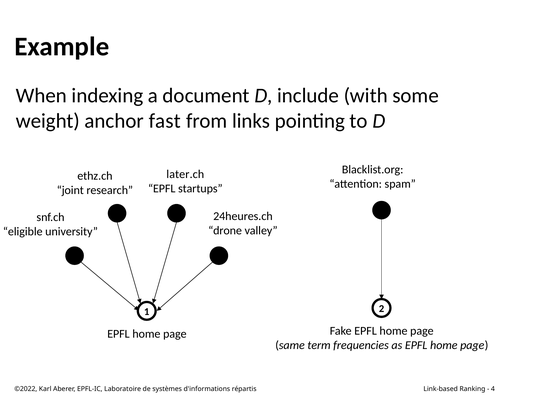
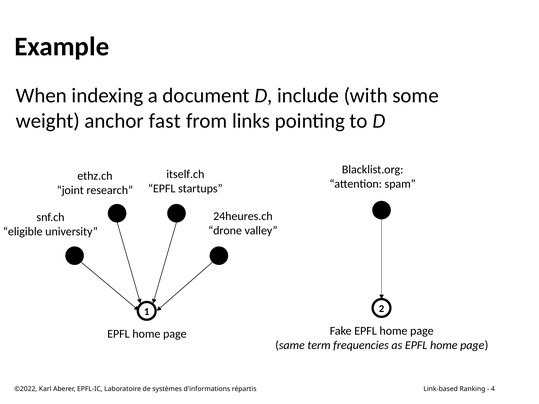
later.ch: later.ch -> itself.ch
